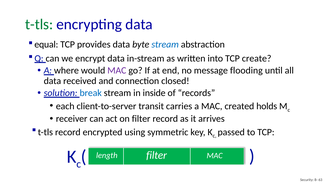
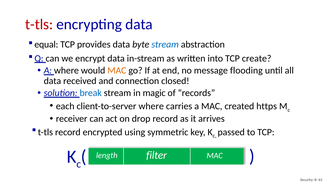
t-tls at (39, 24) colour: green -> red
MAC at (117, 71) colour: purple -> orange
inside: inside -> magic
client-to-server transit: transit -> where
holds: holds -> https
on filter: filter -> drop
